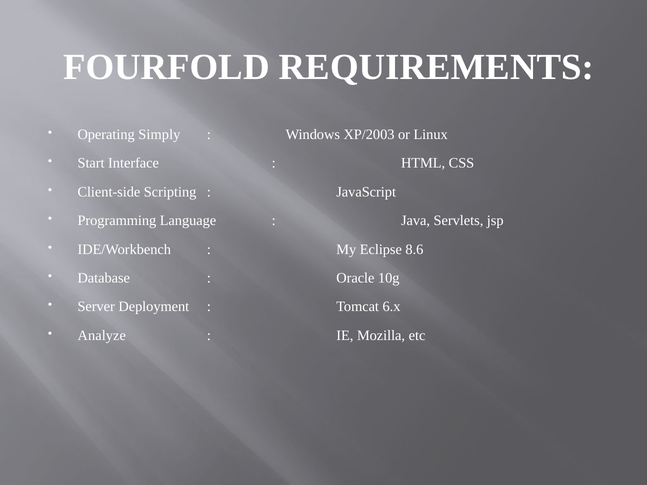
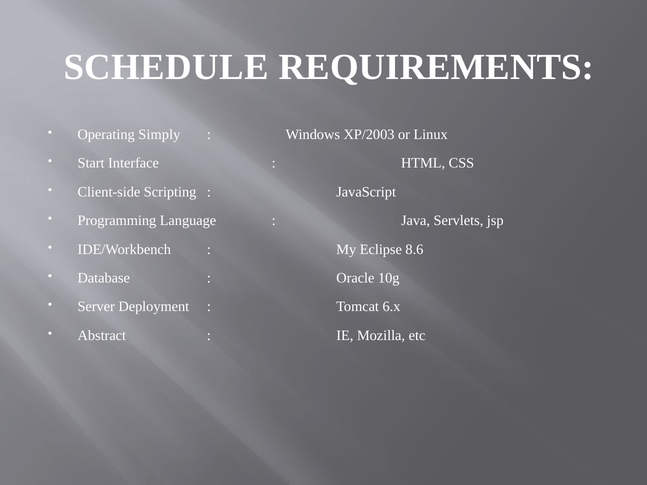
FOURFOLD: FOURFOLD -> SCHEDULE
Analyze: Analyze -> Abstract
